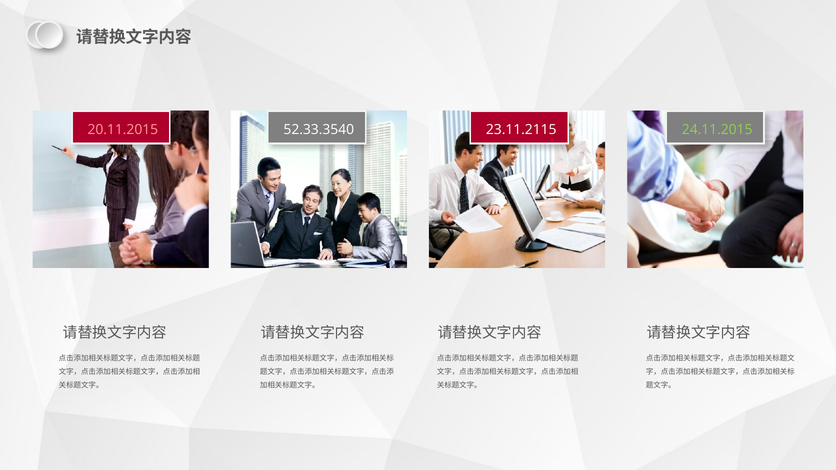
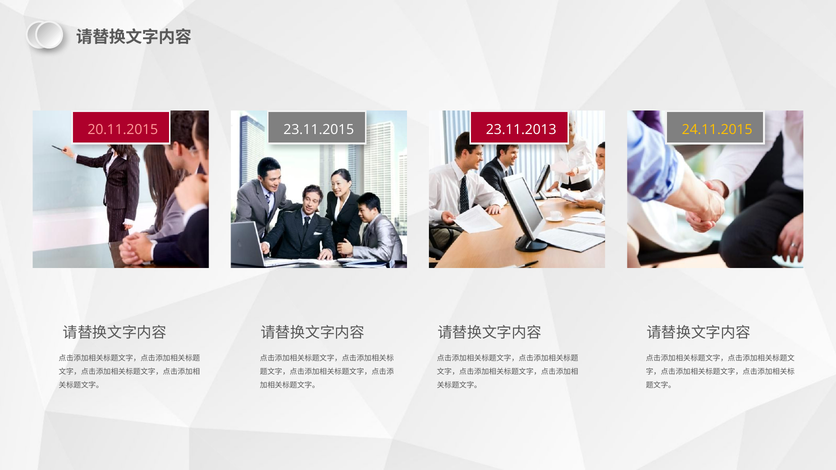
52.33.3540: 52.33.3540 -> 23.11.2015
23.11.2115: 23.11.2115 -> 23.11.2013
24.11.2015 colour: light green -> yellow
